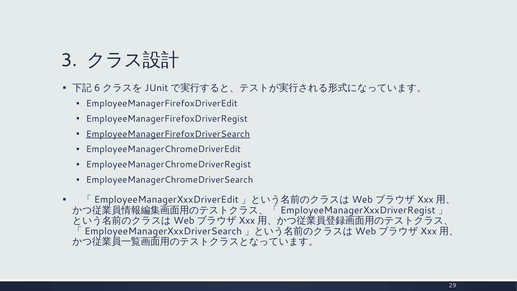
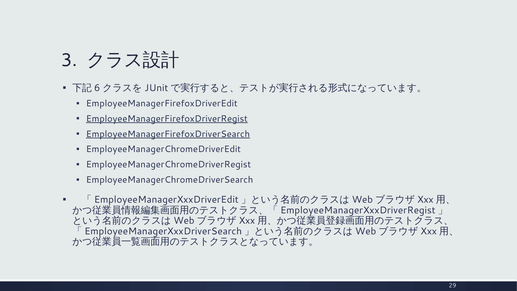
EmployeeManagerFirefoxDriverRegist underline: none -> present
